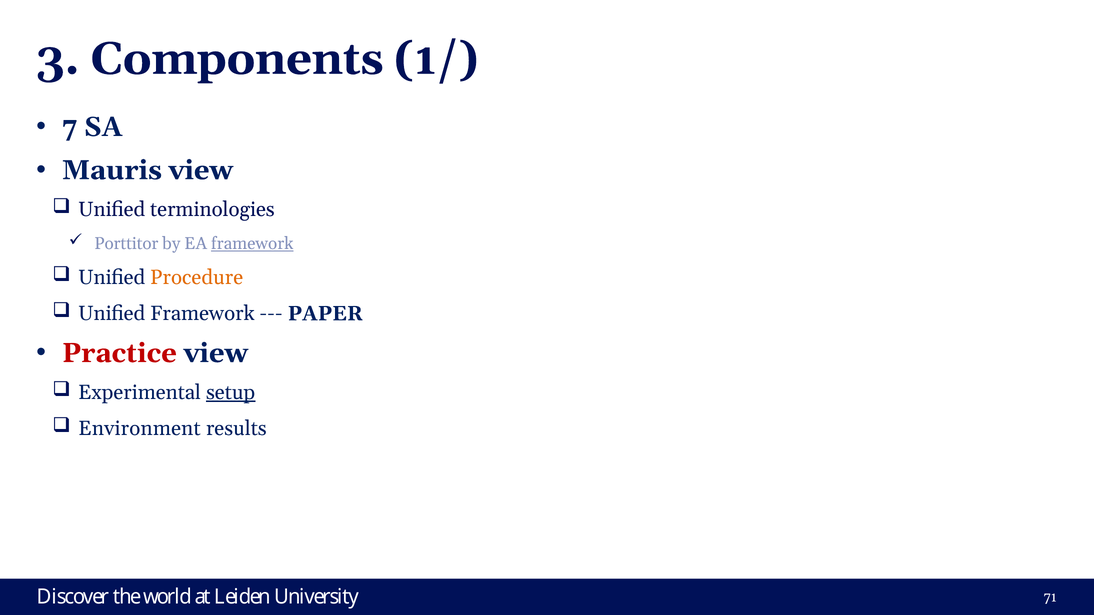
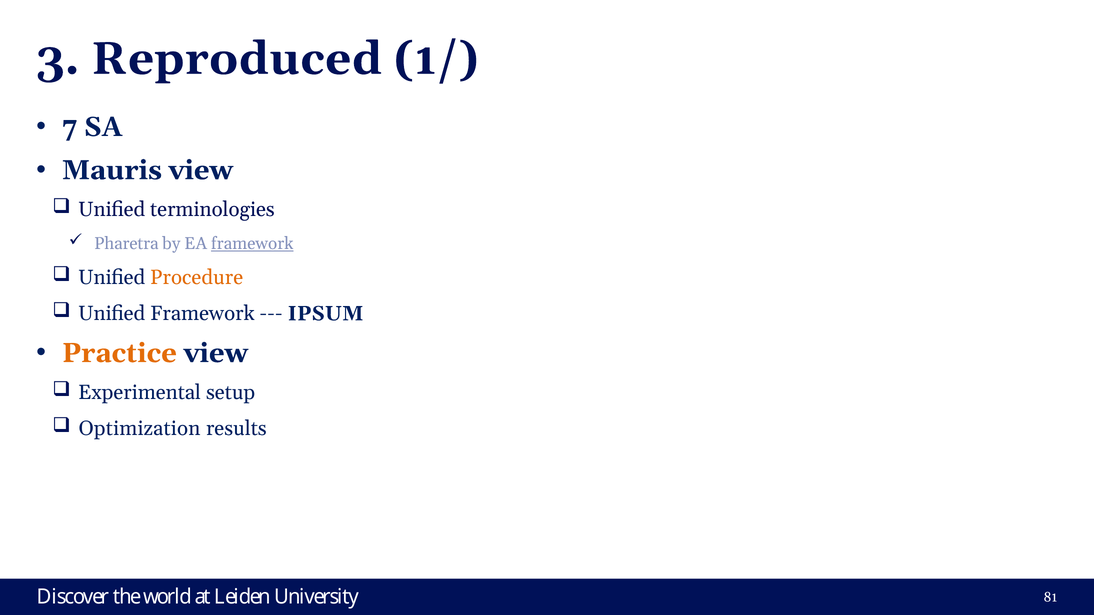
Components: Components -> Reproduced
Porttitor: Porttitor -> Pharetra
PAPER: PAPER -> IPSUM
Practice colour: red -> orange
setup underline: present -> none
Environment: Environment -> Optimization
71: 71 -> 81
